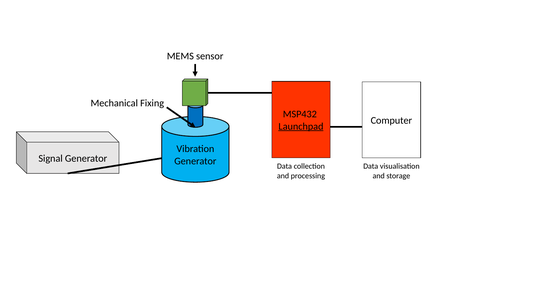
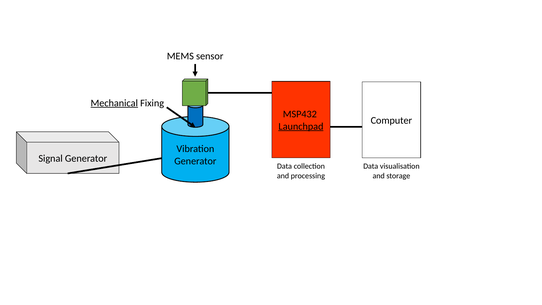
Mechanical underline: none -> present
